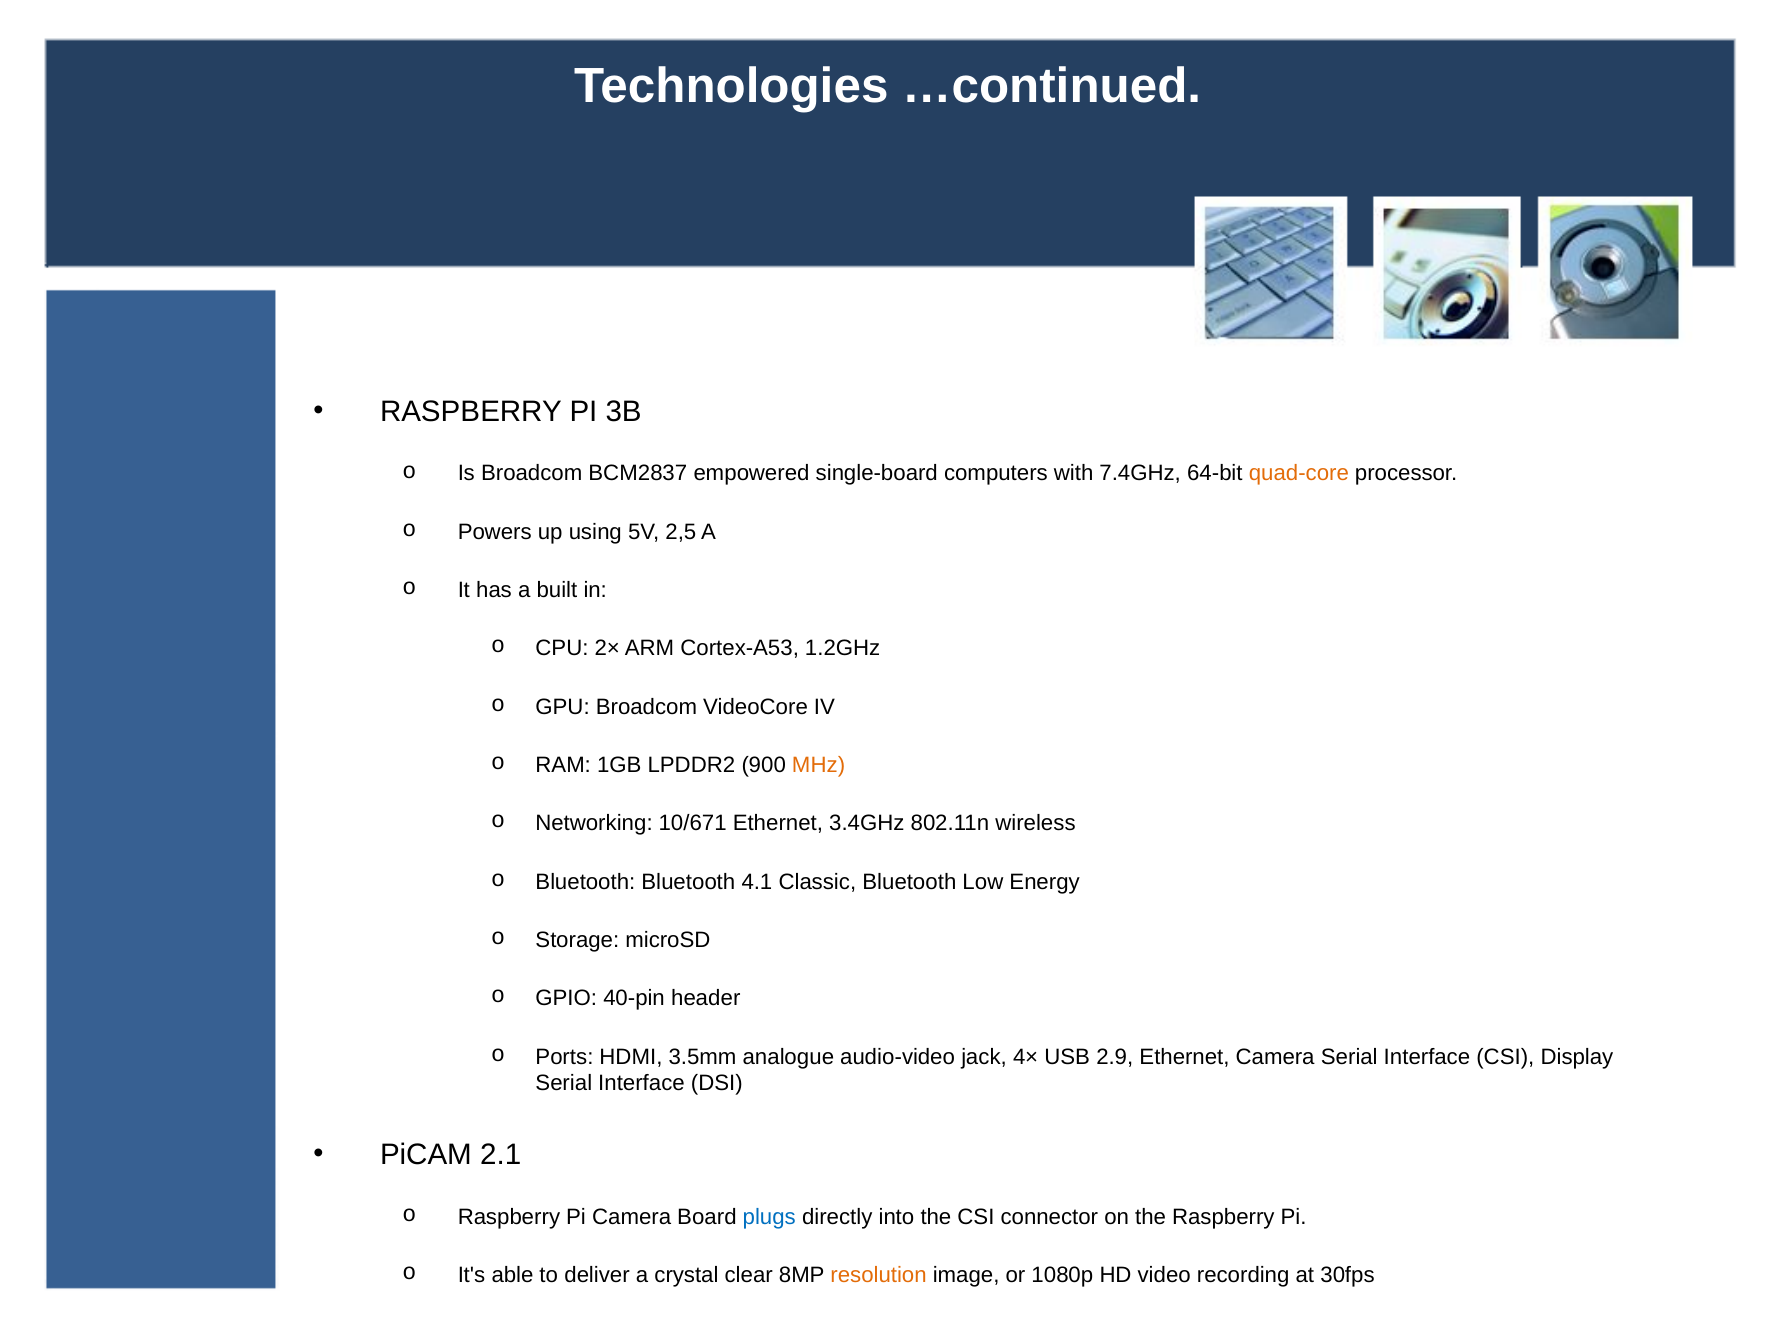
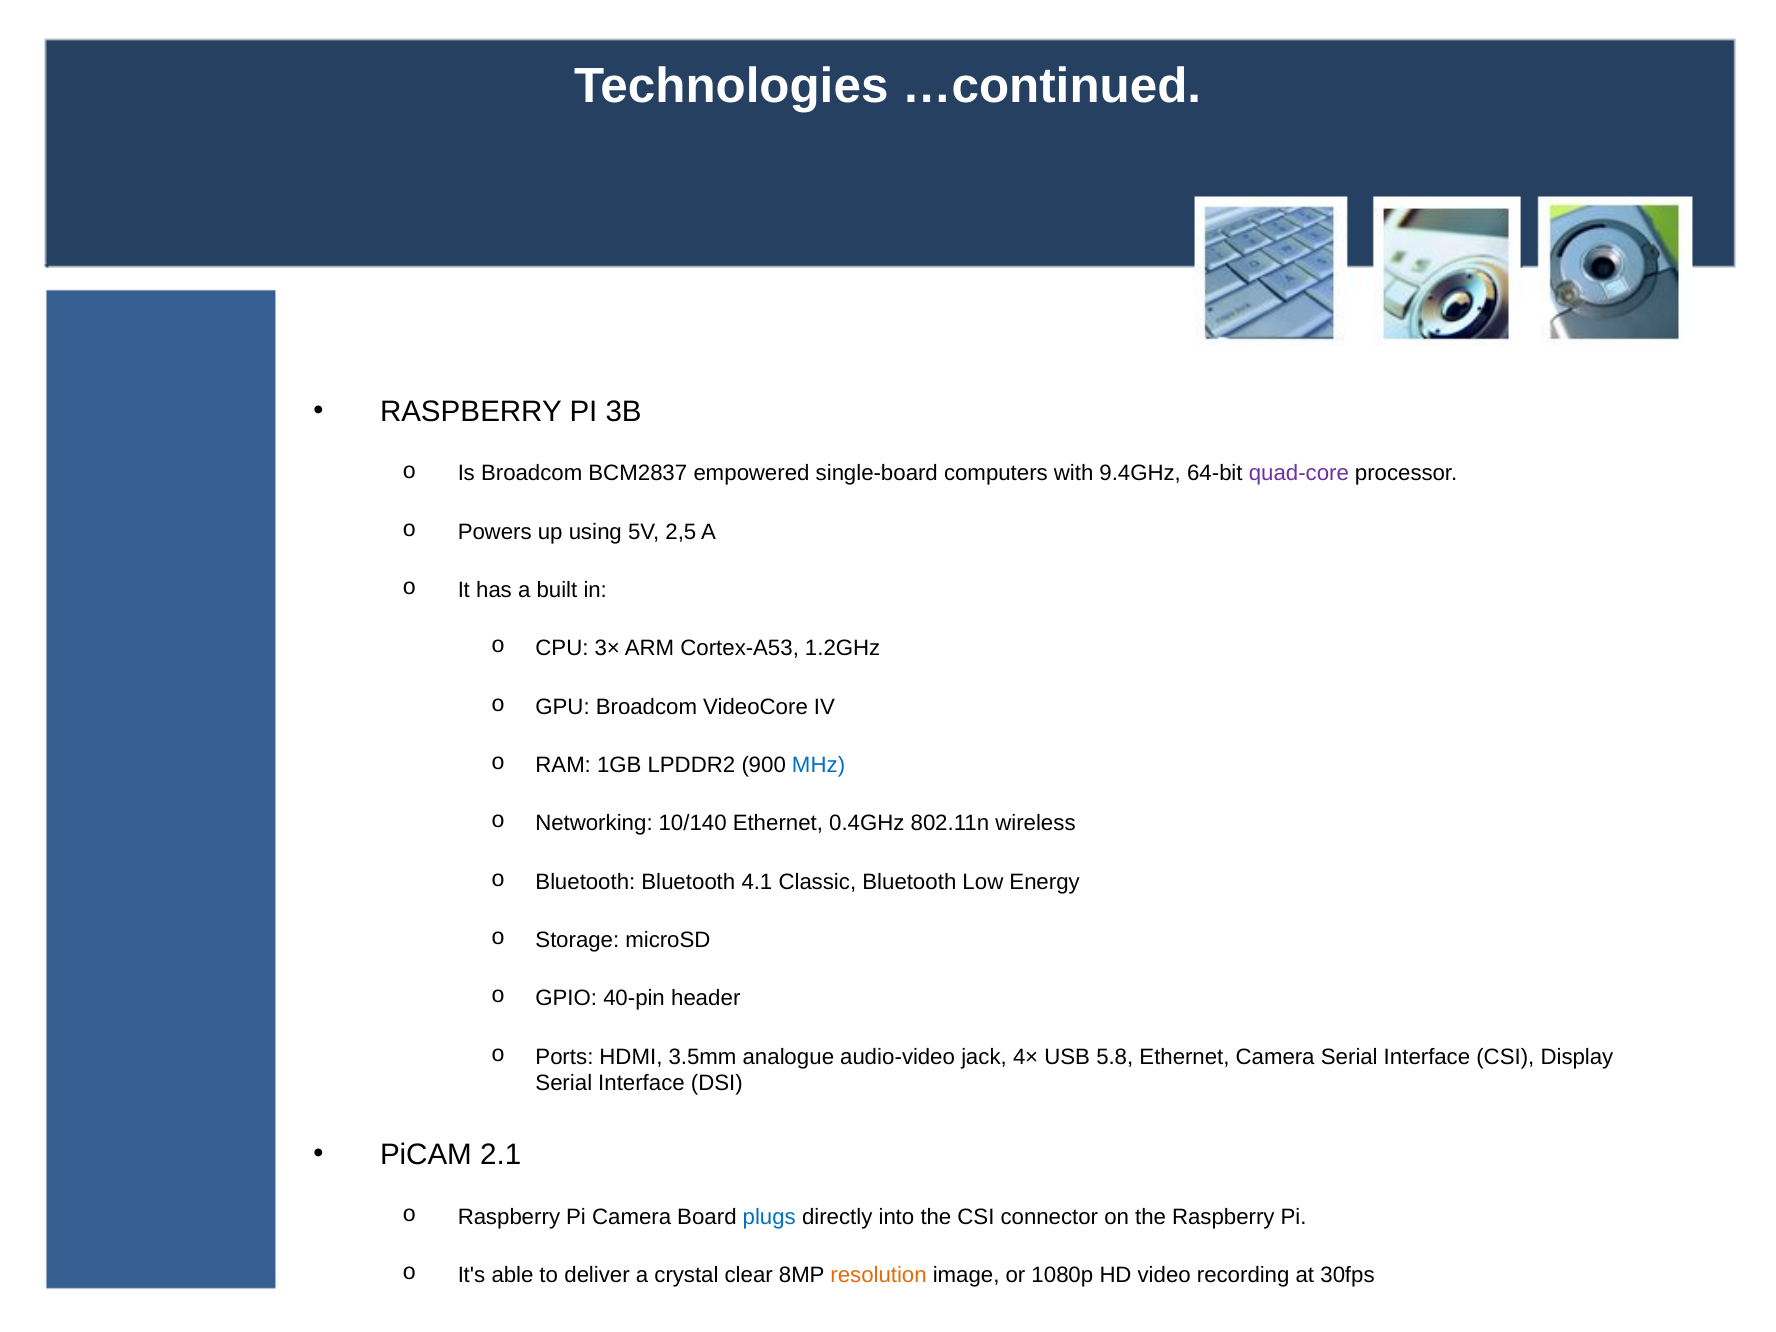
7.4GHz: 7.4GHz -> 9.4GHz
quad-core colour: orange -> purple
2×: 2× -> 3×
MHz colour: orange -> blue
10/671: 10/671 -> 10/140
3.4GHz: 3.4GHz -> 0.4GHz
2.9: 2.9 -> 5.8
